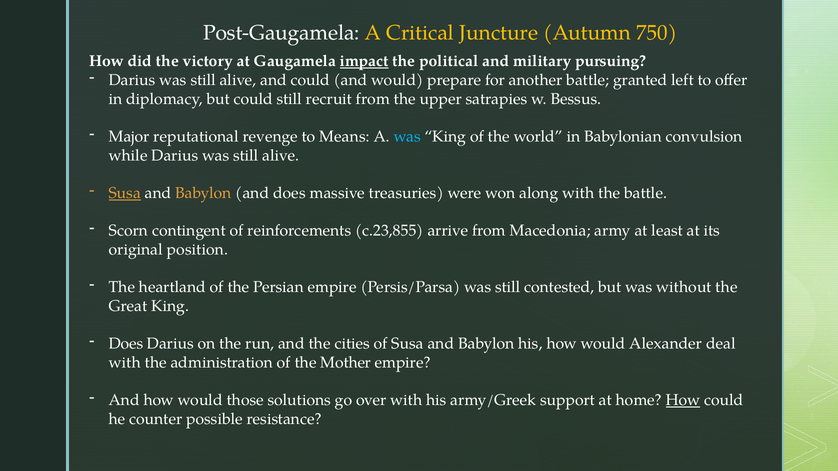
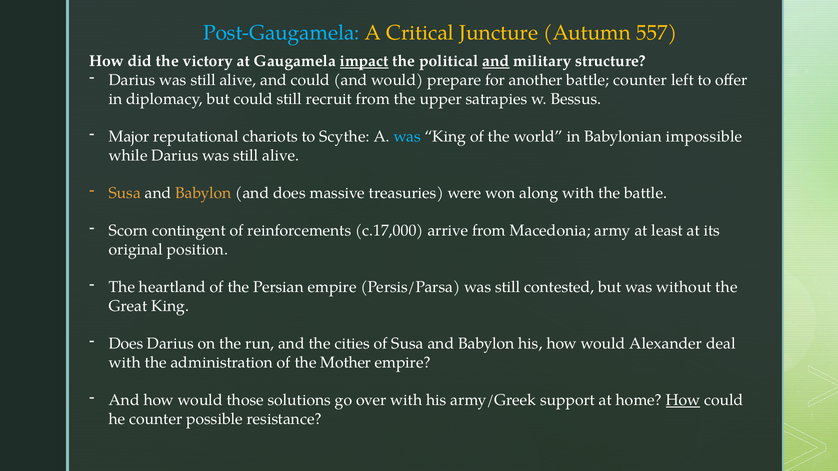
Post-Gaugamela colour: white -> light blue
750: 750 -> 557
and at (496, 61) underline: none -> present
pursuing: pursuing -> structure
battle granted: granted -> counter
revenge: revenge -> chariots
Means: Means -> Scythe
convulsion: convulsion -> impossible
Susa at (125, 193) underline: present -> none
c.23,855: c.23,855 -> c.17,000
